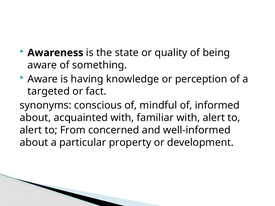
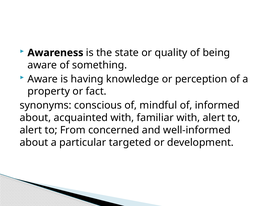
targeted: targeted -> property
property: property -> targeted
